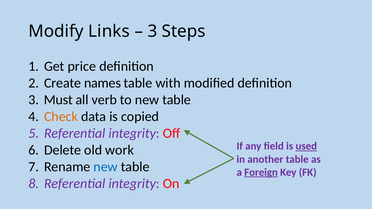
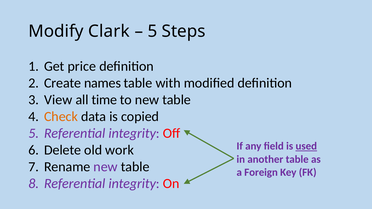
Links: Links -> Clark
3 at (152, 31): 3 -> 5
Must: Must -> View
verb: verb -> time
new at (106, 167) colour: blue -> purple
Foreign underline: present -> none
